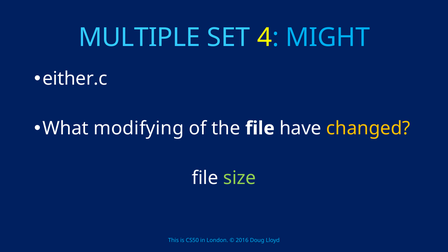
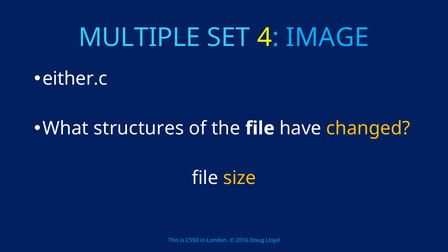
MIGHT: MIGHT -> IMAGE
modifying: modifying -> structures
size colour: light green -> yellow
